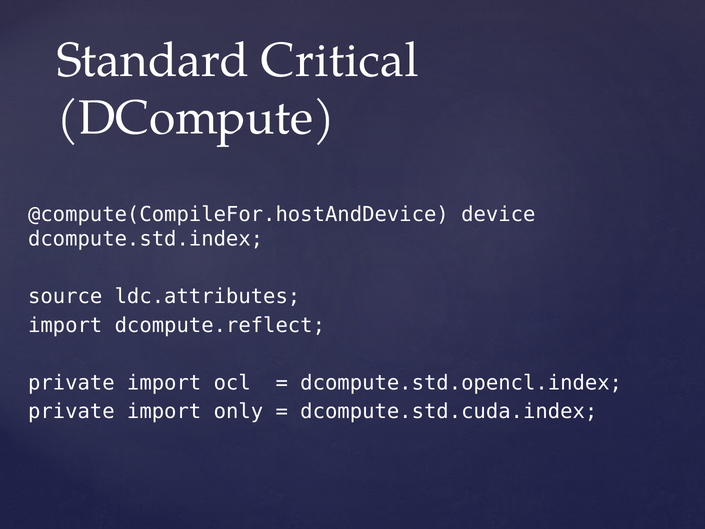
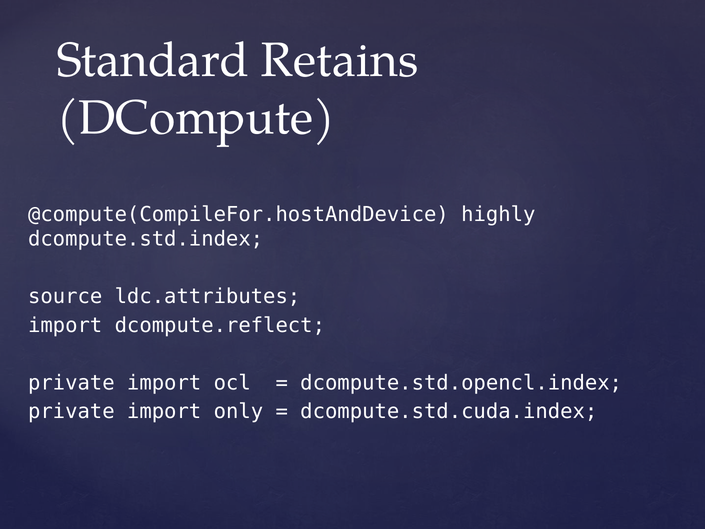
Critical: Critical -> Retains
device: device -> highly
